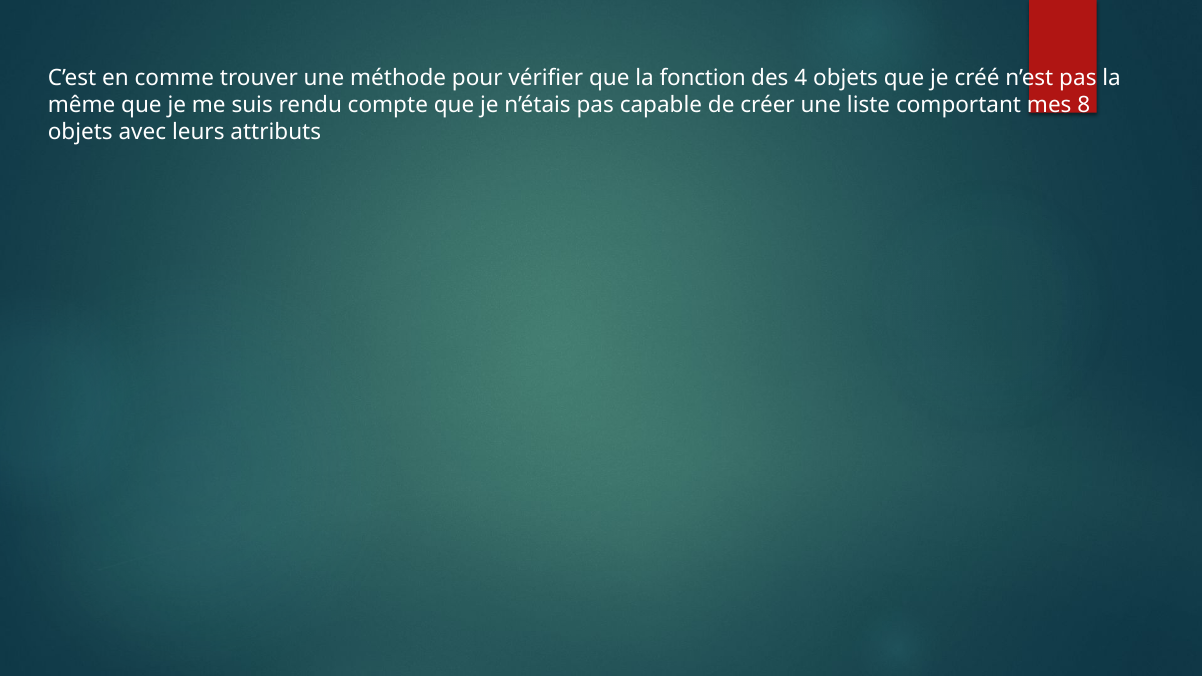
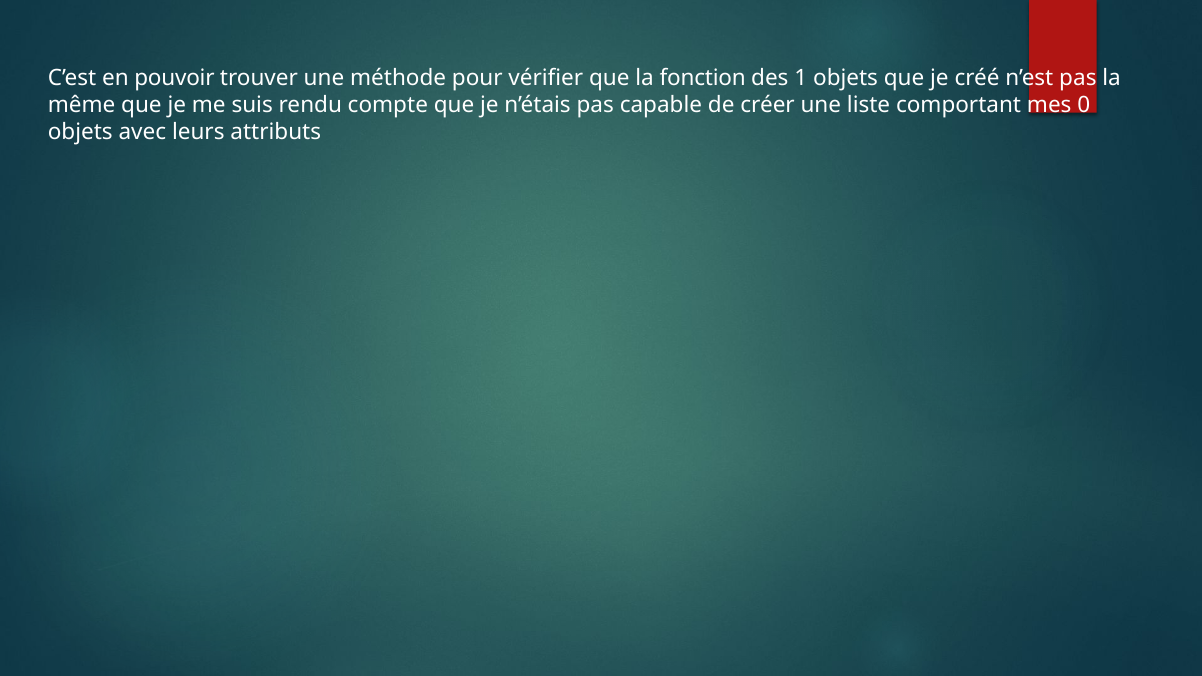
comme: comme -> pouvoir
4: 4 -> 1
8: 8 -> 0
